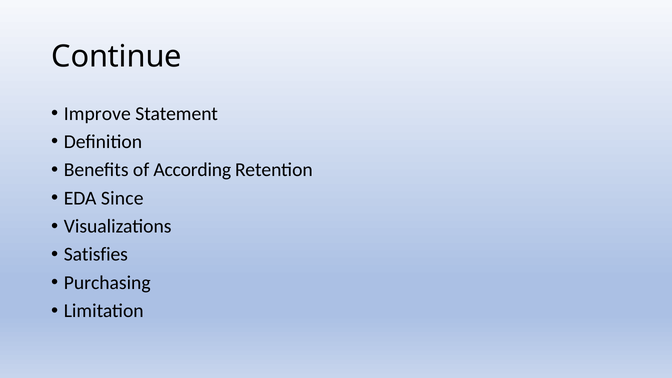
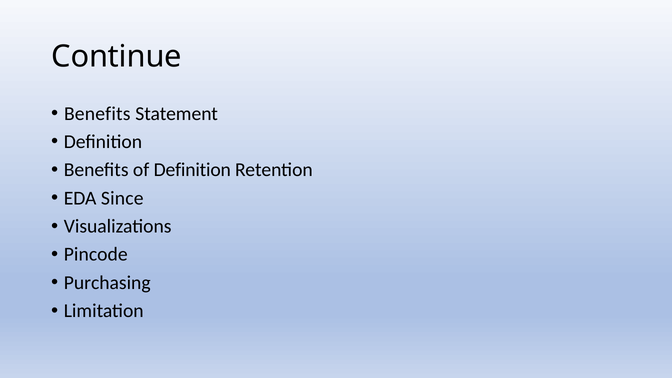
Improve at (97, 114): Improve -> Benefits
of According: According -> Definition
Satisfies: Satisfies -> Pincode
